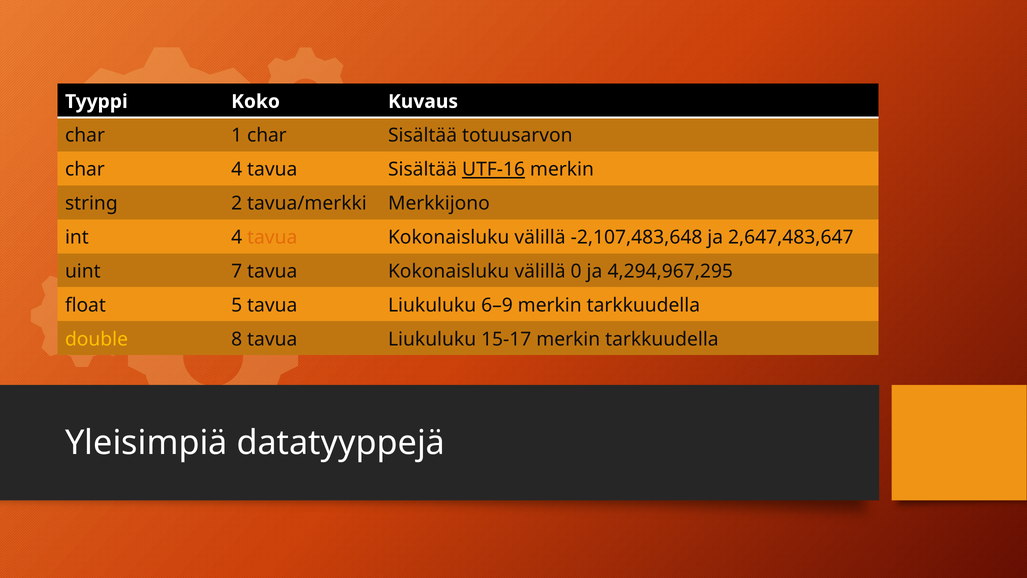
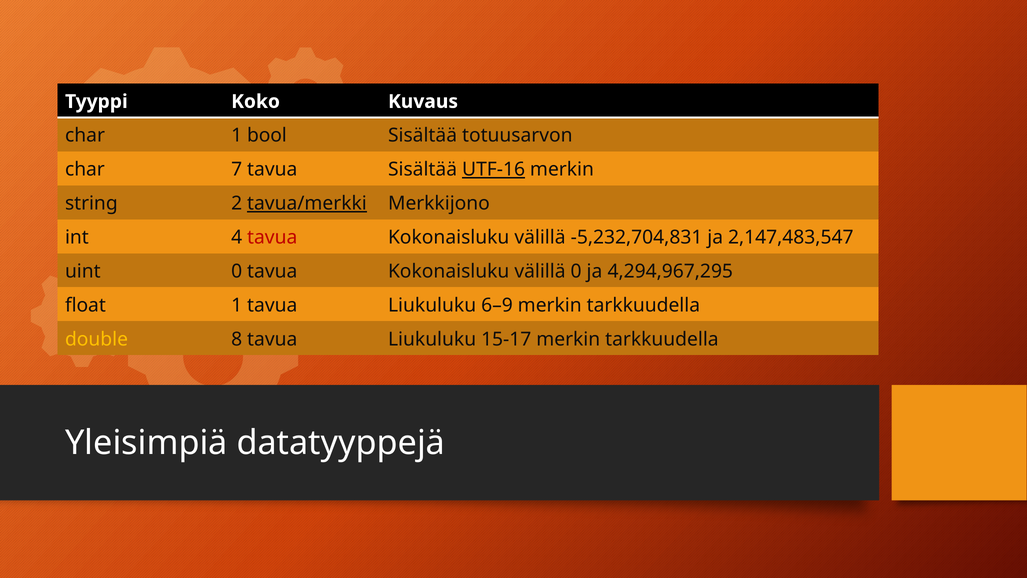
1 char: char -> bool
char 4: 4 -> 7
tavua/merkki underline: none -> present
tavua at (272, 237) colour: orange -> red
-2,107,483,648: -2,107,483,648 -> -5,232,704,831
2,647,483,647: 2,647,483,647 -> 2,147,483,547
uint 7: 7 -> 0
float 5: 5 -> 1
